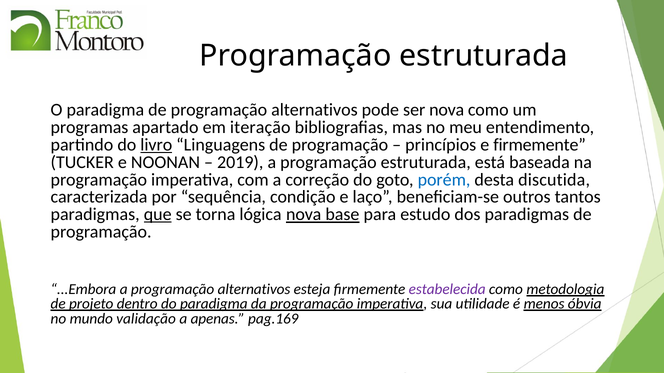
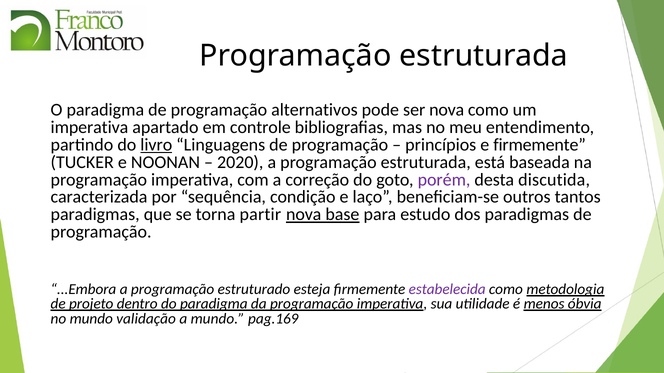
programas at (89, 127): programas -> imperativa
iteração: iteração -> controle
2019: 2019 -> 2020
porém colour: blue -> purple
que underline: present -> none
lógica: lógica -> partir
a programação alternativos: alternativos -> estruturado
a apenas: apenas -> mundo
